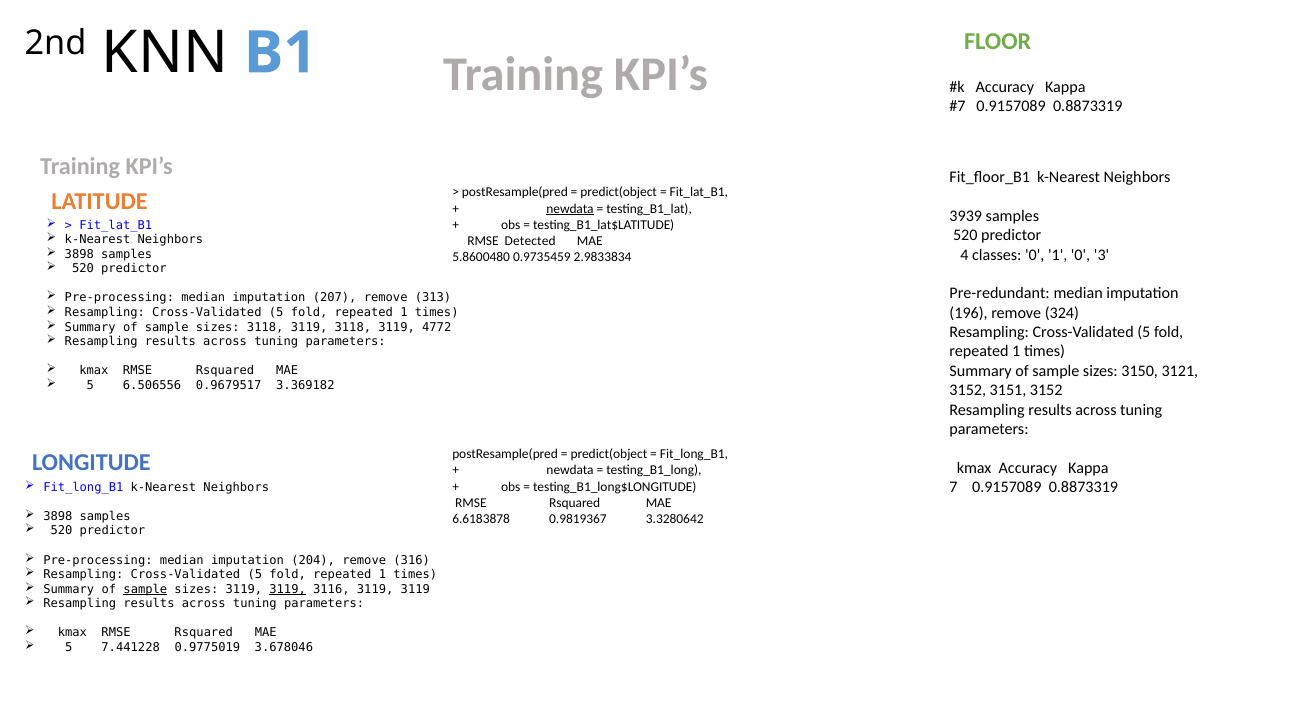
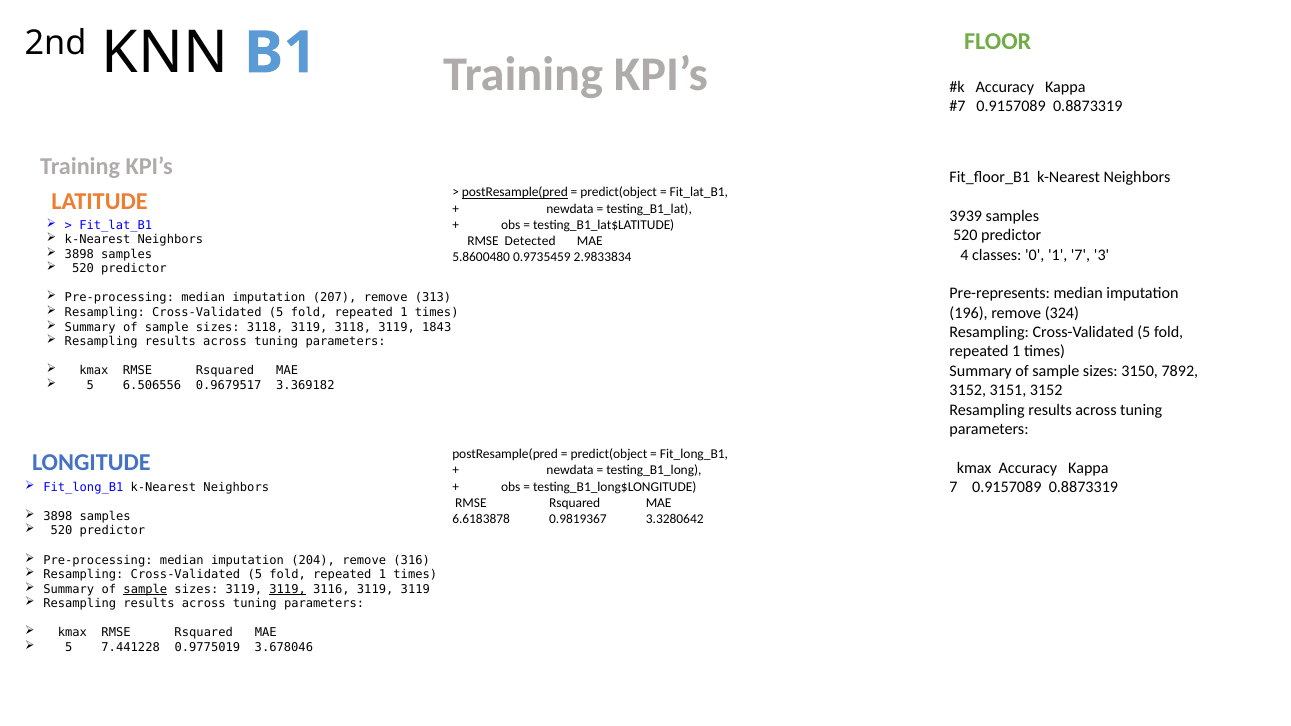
postResample(pred at (515, 193) underline: none -> present
newdata at (570, 209) underline: present -> none
1 0: 0 -> 7
Pre-redundant: Pre-redundant -> Pre-represents
4772: 4772 -> 1843
3121: 3121 -> 7892
